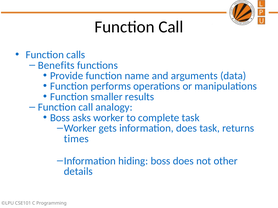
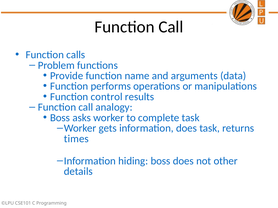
Benefits: Benefits -> Problem
smaller: smaller -> control
